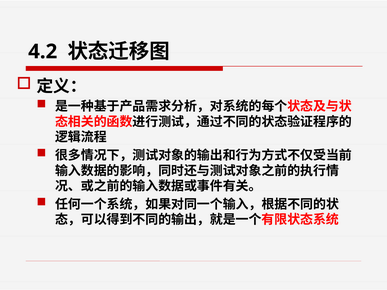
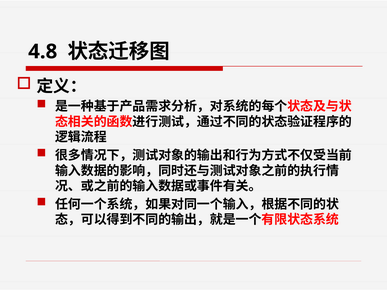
4.2: 4.2 -> 4.8
